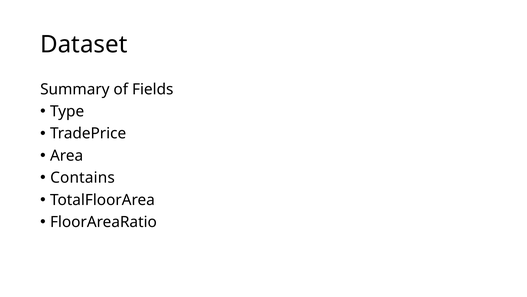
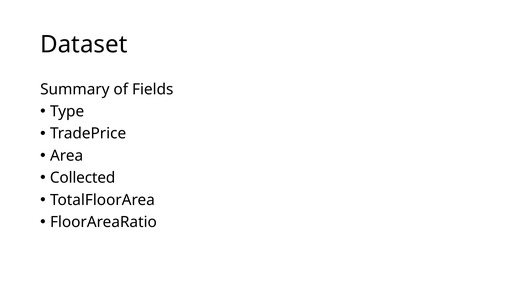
Contains: Contains -> Collected
